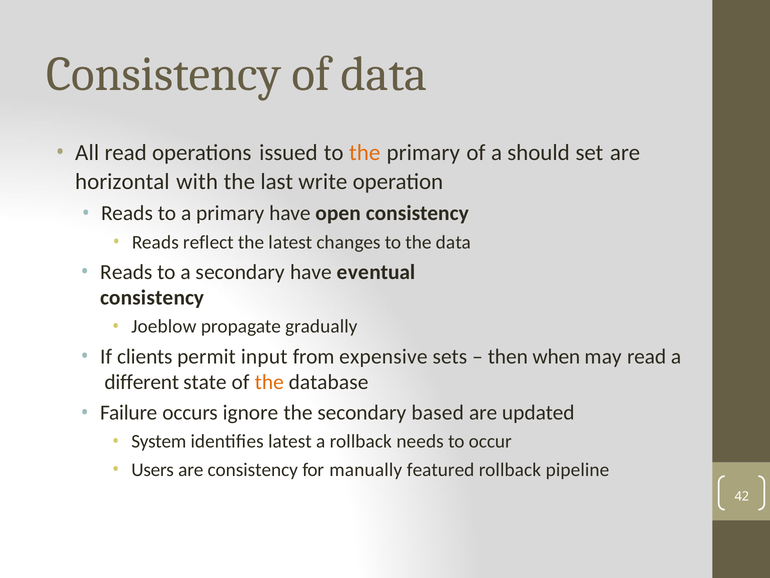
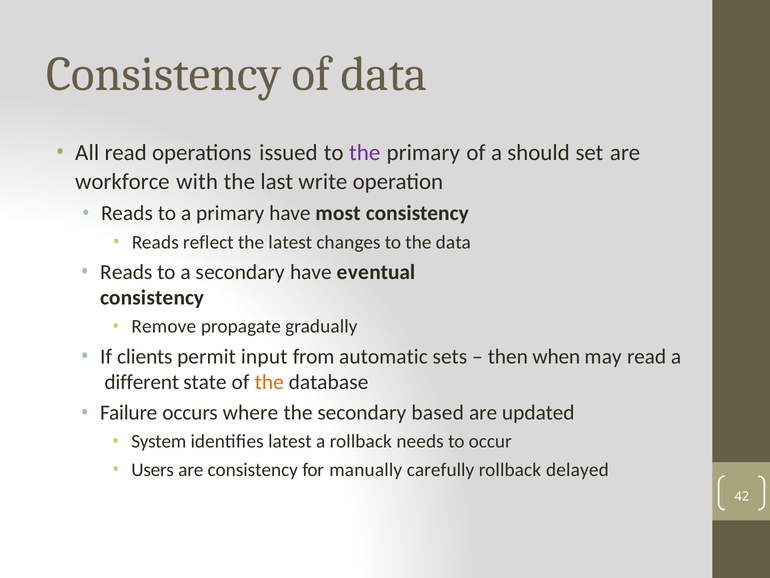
the at (365, 153) colour: orange -> purple
horizontal: horizontal -> workforce
open: open -> most
Joeblow: Joeblow -> Remove
expensive: expensive -> automatic
ignore: ignore -> where
featured: featured -> carefully
pipeline: pipeline -> delayed
